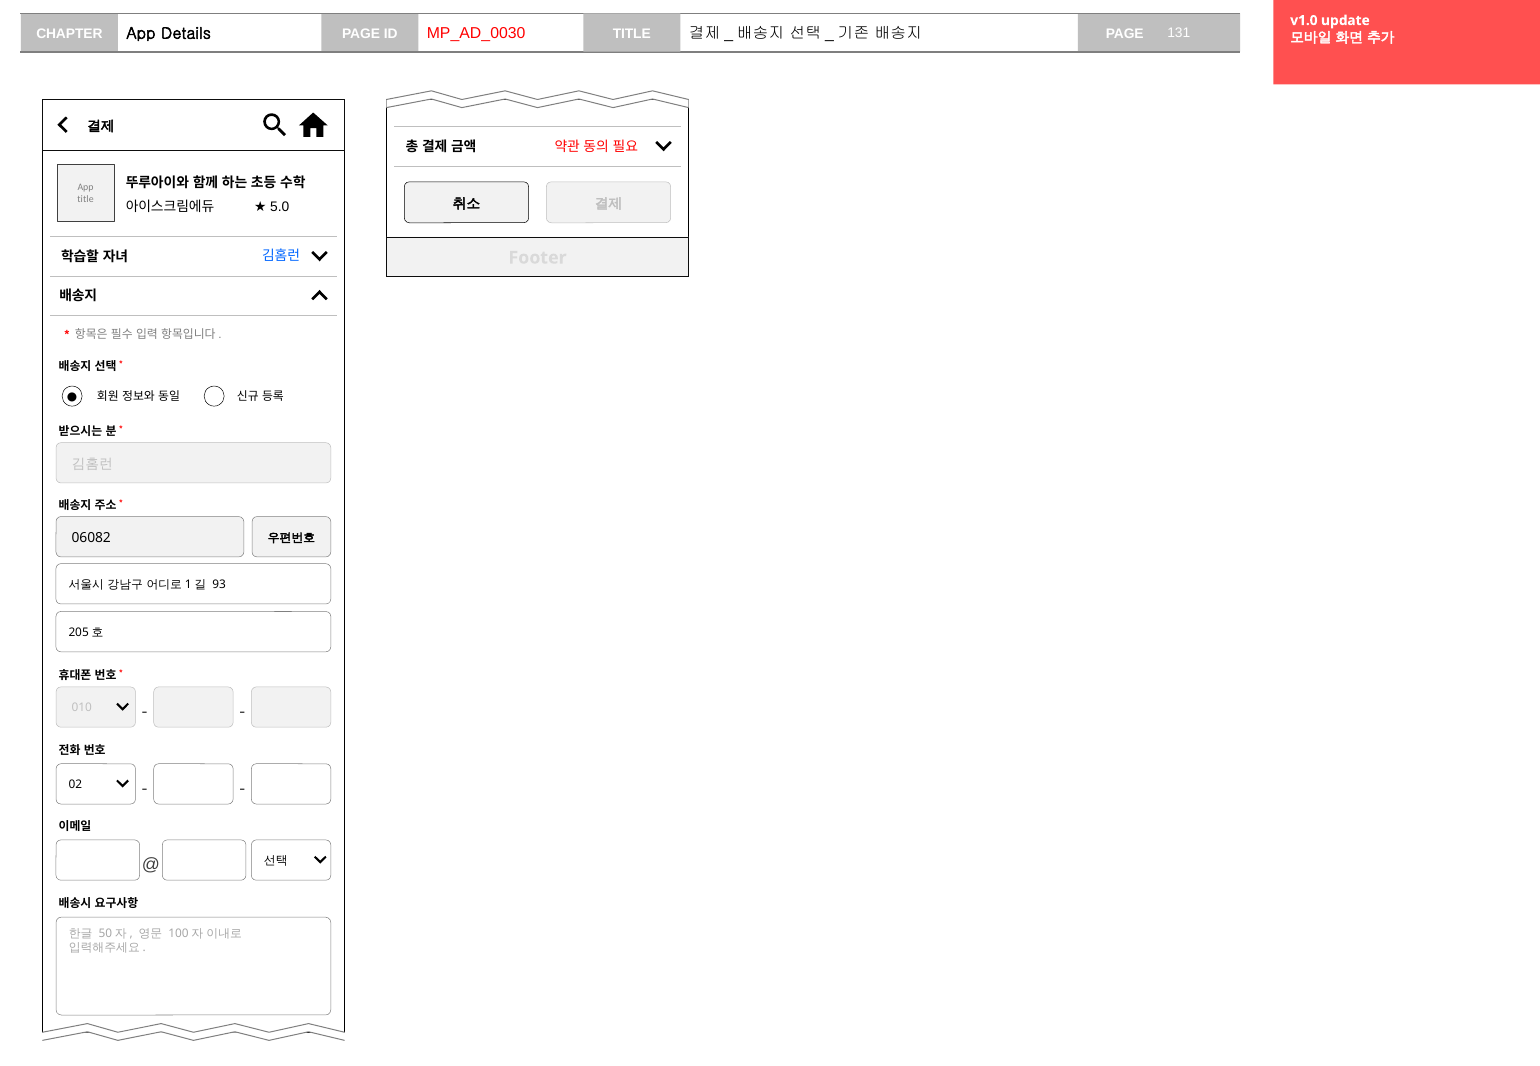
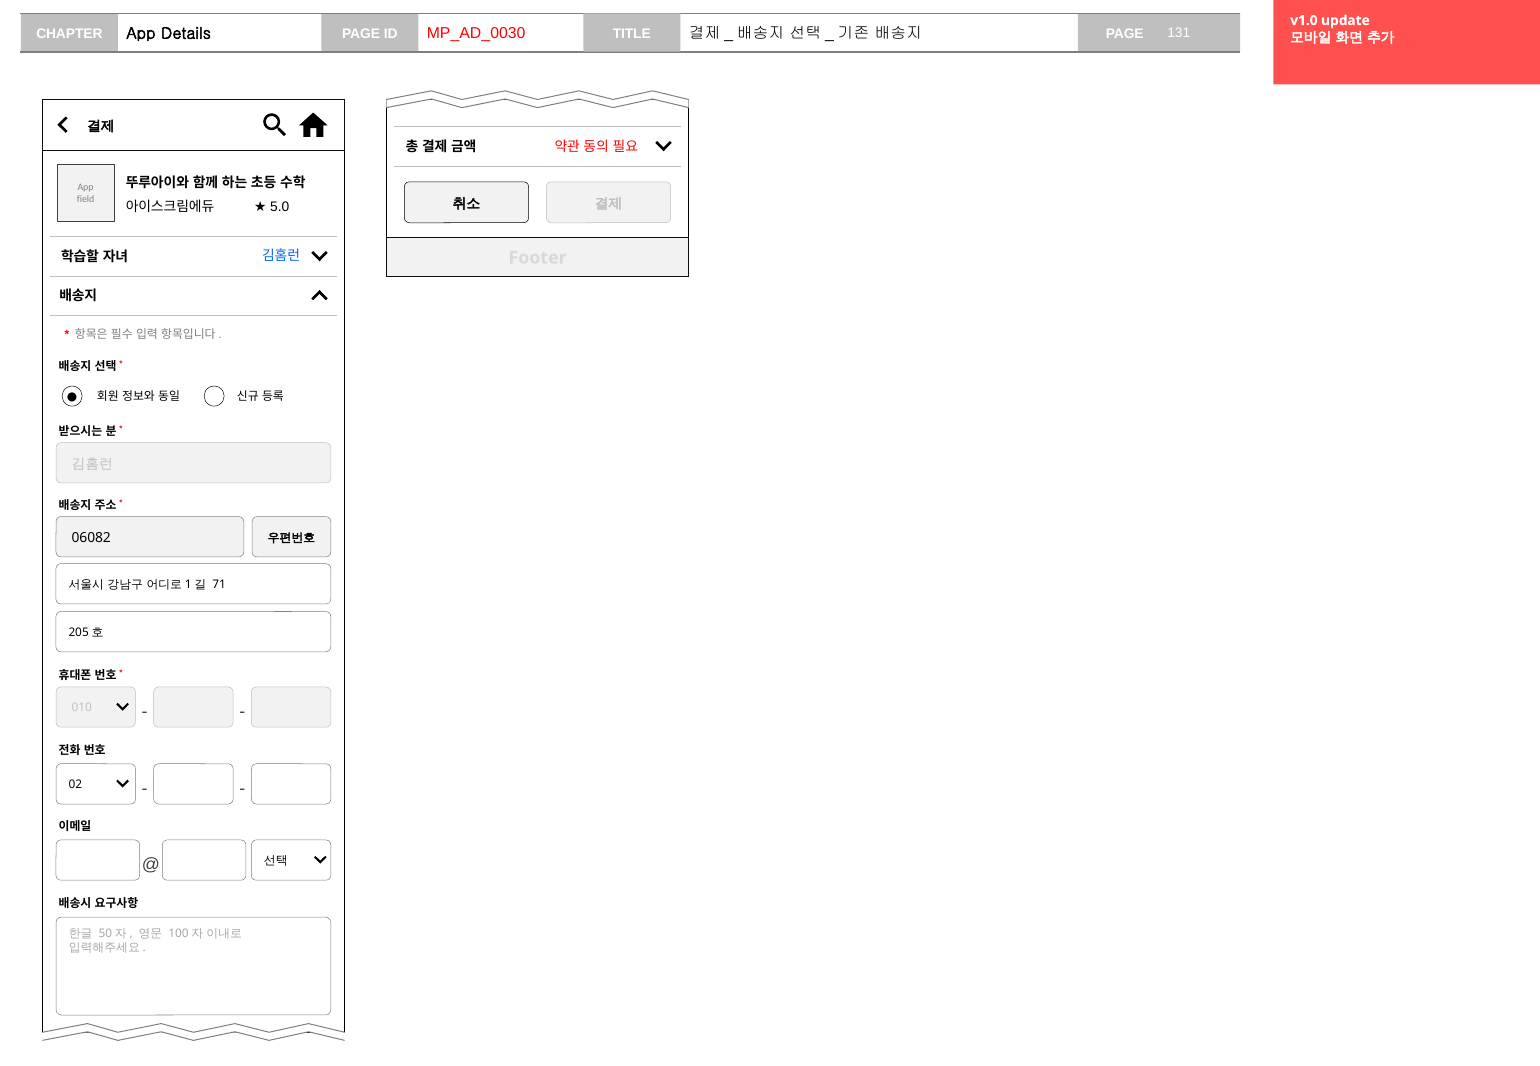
title at (85, 200): title -> field
93: 93 -> 71
